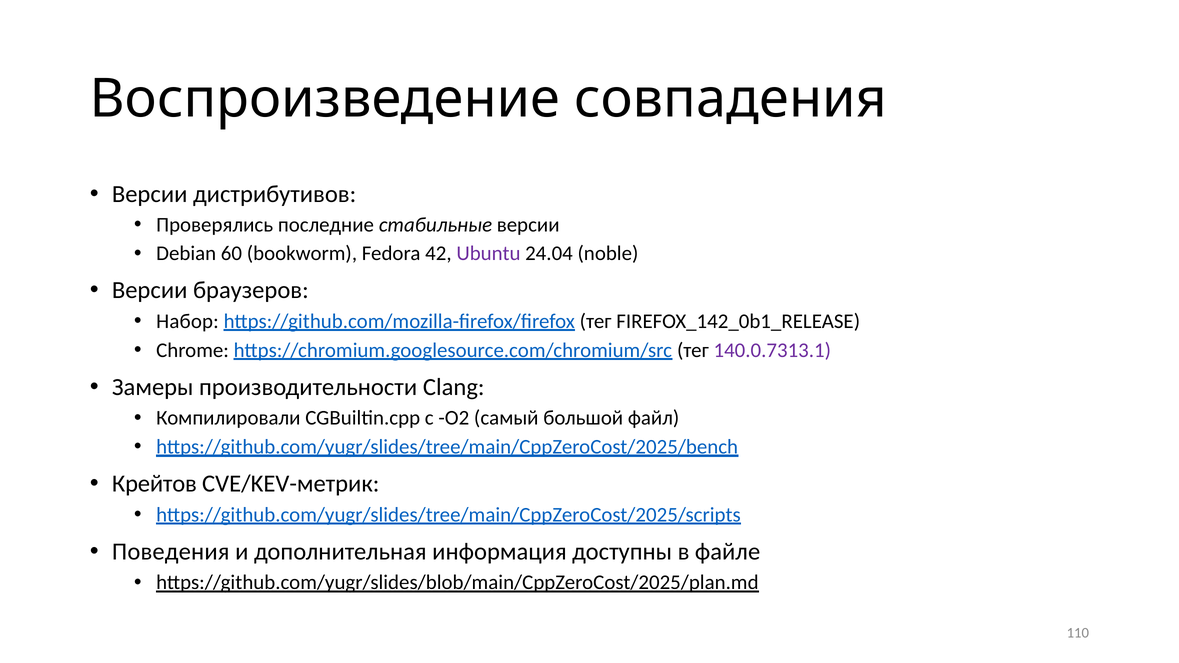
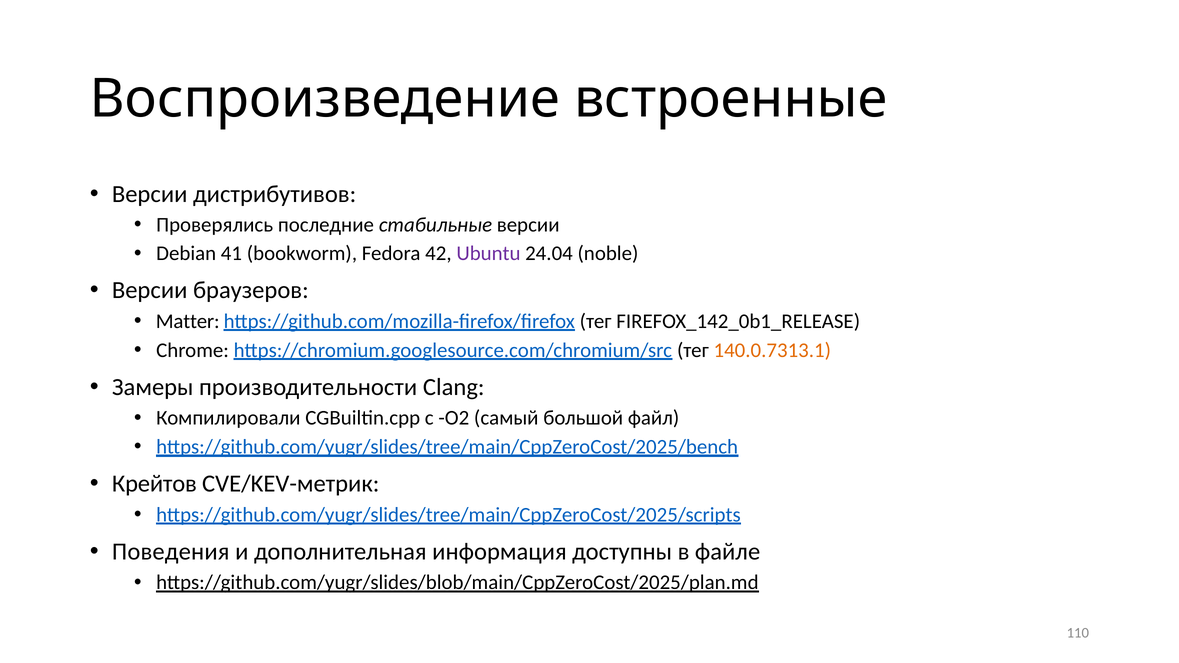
совпадения: совпадения -> встроенные
60: 60 -> 41
Набор: Набор -> Matter
140.0.7313.1 colour: purple -> orange
